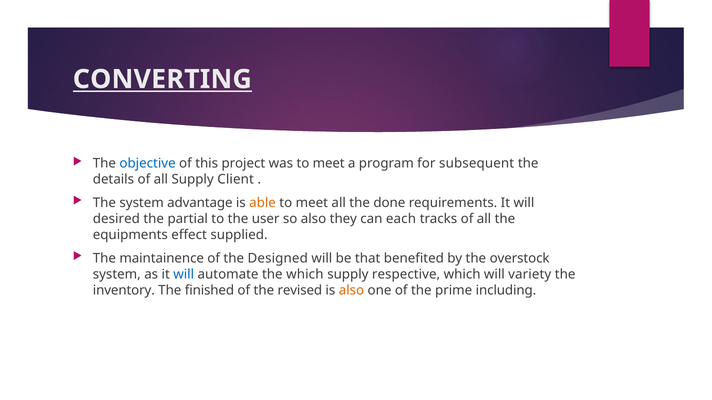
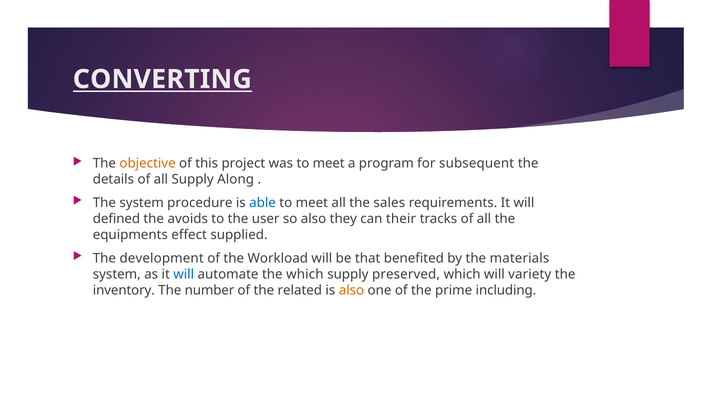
objective colour: blue -> orange
Client: Client -> Along
advantage: advantage -> procedure
able colour: orange -> blue
done: done -> sales
desired: desired -> defined
partial: partial -> avoids
each: each -> their
maintainence: maintainence -> development
Designed: Designed -> Workload
overstock: overstock -> materials
respective: respective -> preserved
finished: finished -> number
revised: revised -> related
